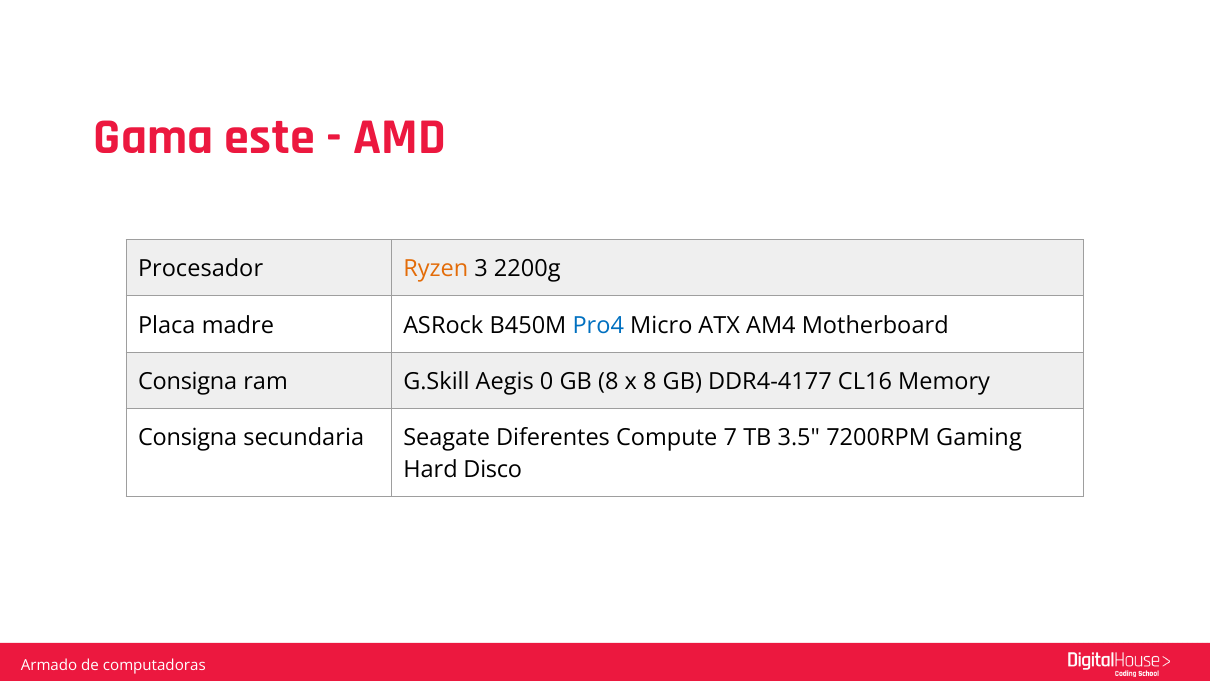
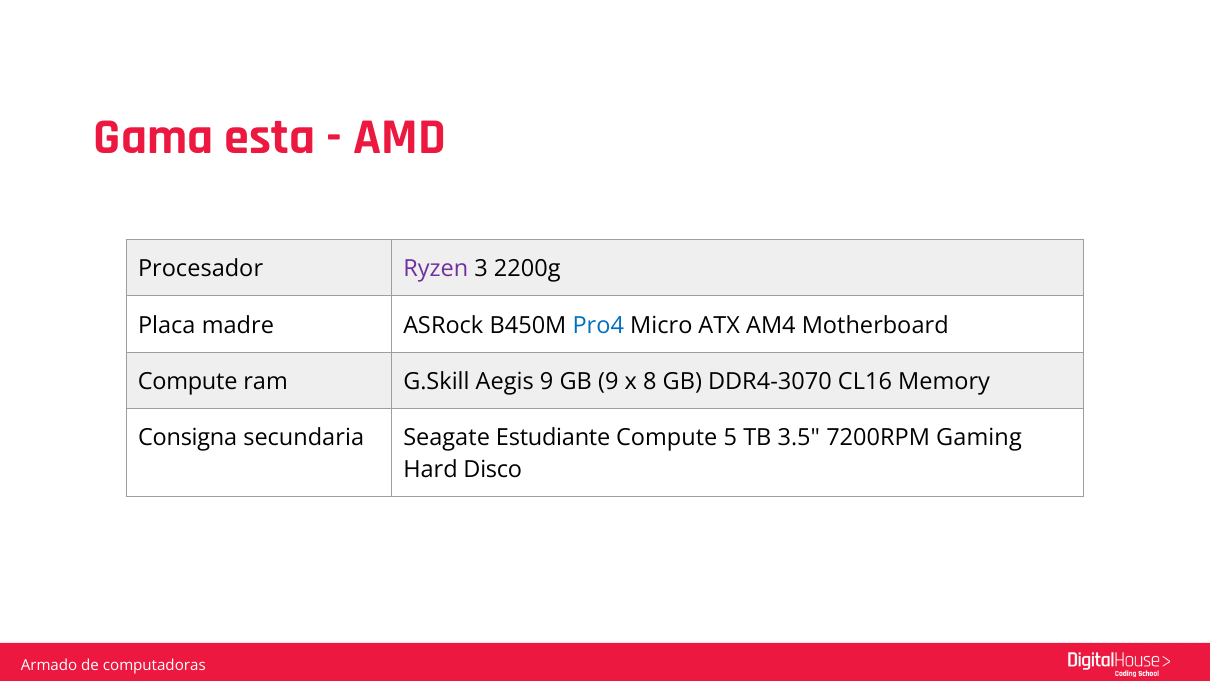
este: este -> esta
Ryzen colour: orange -> purple
Consigna at (188, 381): Consigna -> Compute
Aegis 0: 0 -> 9
GB 8: 8 -> 9
DDR4-4177: DDR4-4177 -> DDR4-3070
Diferentes: Diferentes -> Estudiante
7: 7 -> 5
